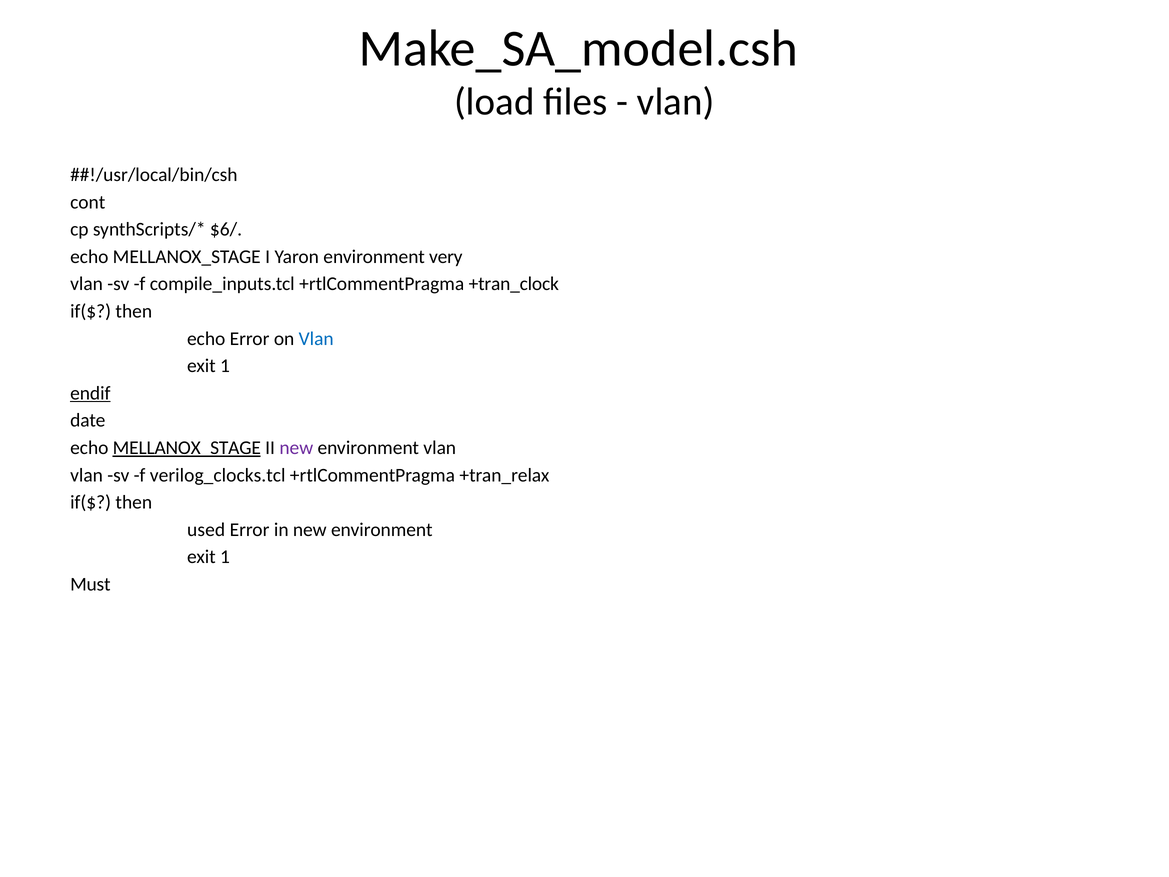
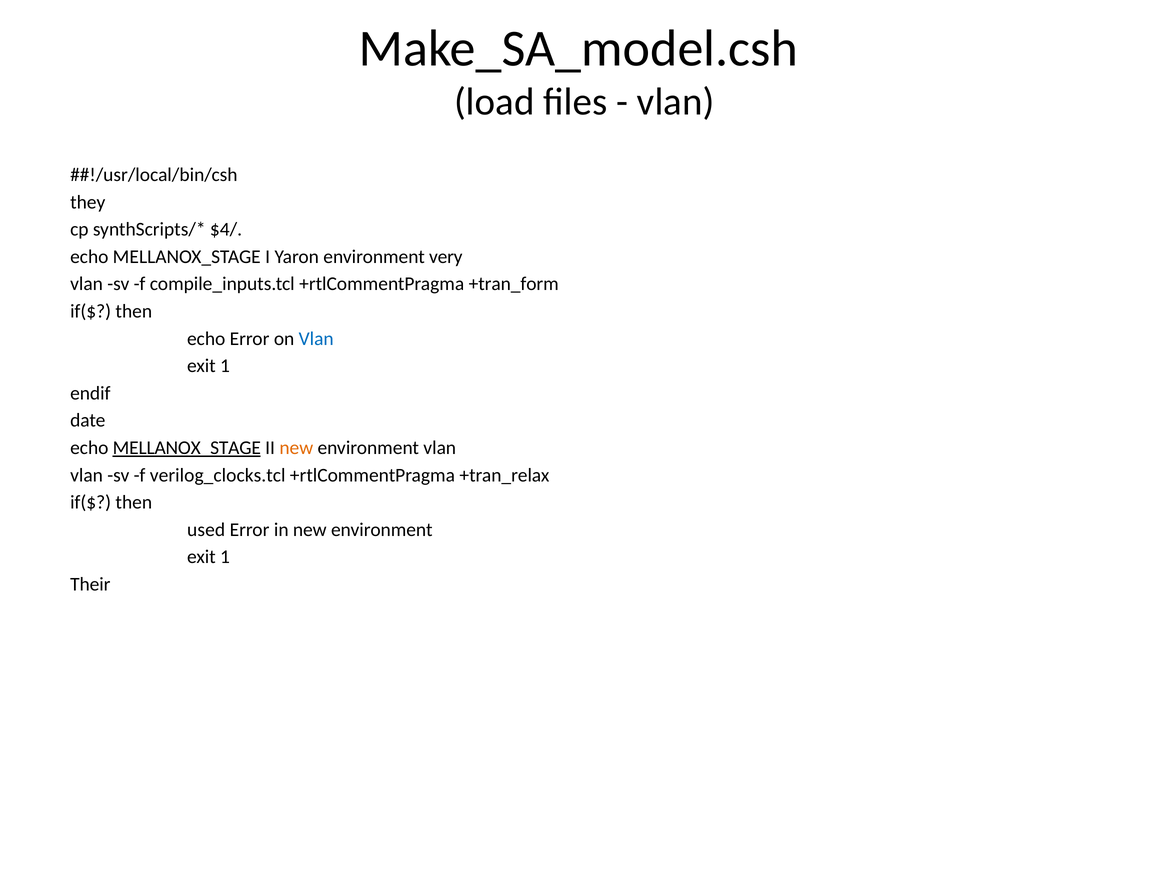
cont: cont -> they
$6/: $6/ -> $4/
+tran_clock: +tran_clock -> +tran_form
endif underline: present -> none
new at (296, 448) colour: purple -> orange
Must: Must -> Their
